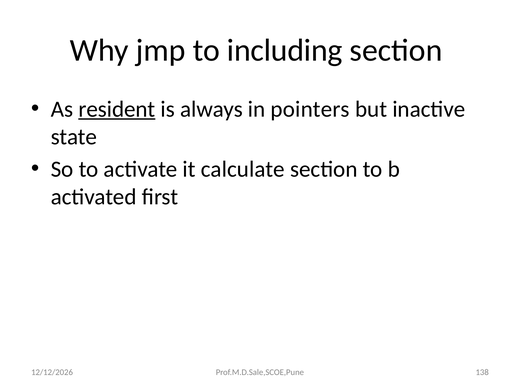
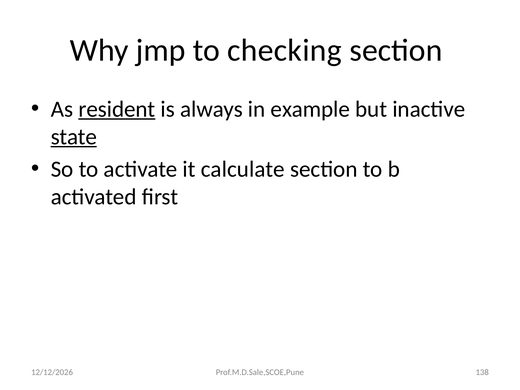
including: including -> checking
pointers: pointers -> example
state underline: none -> present
